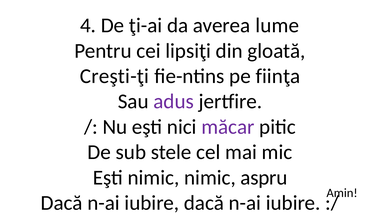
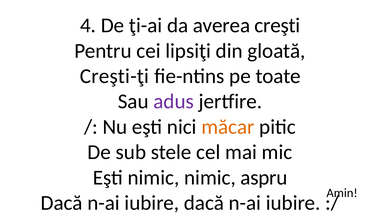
lume: lume -> creşti
fiinţa: fiinţa -> toate
măcar colour: purple -> orange
